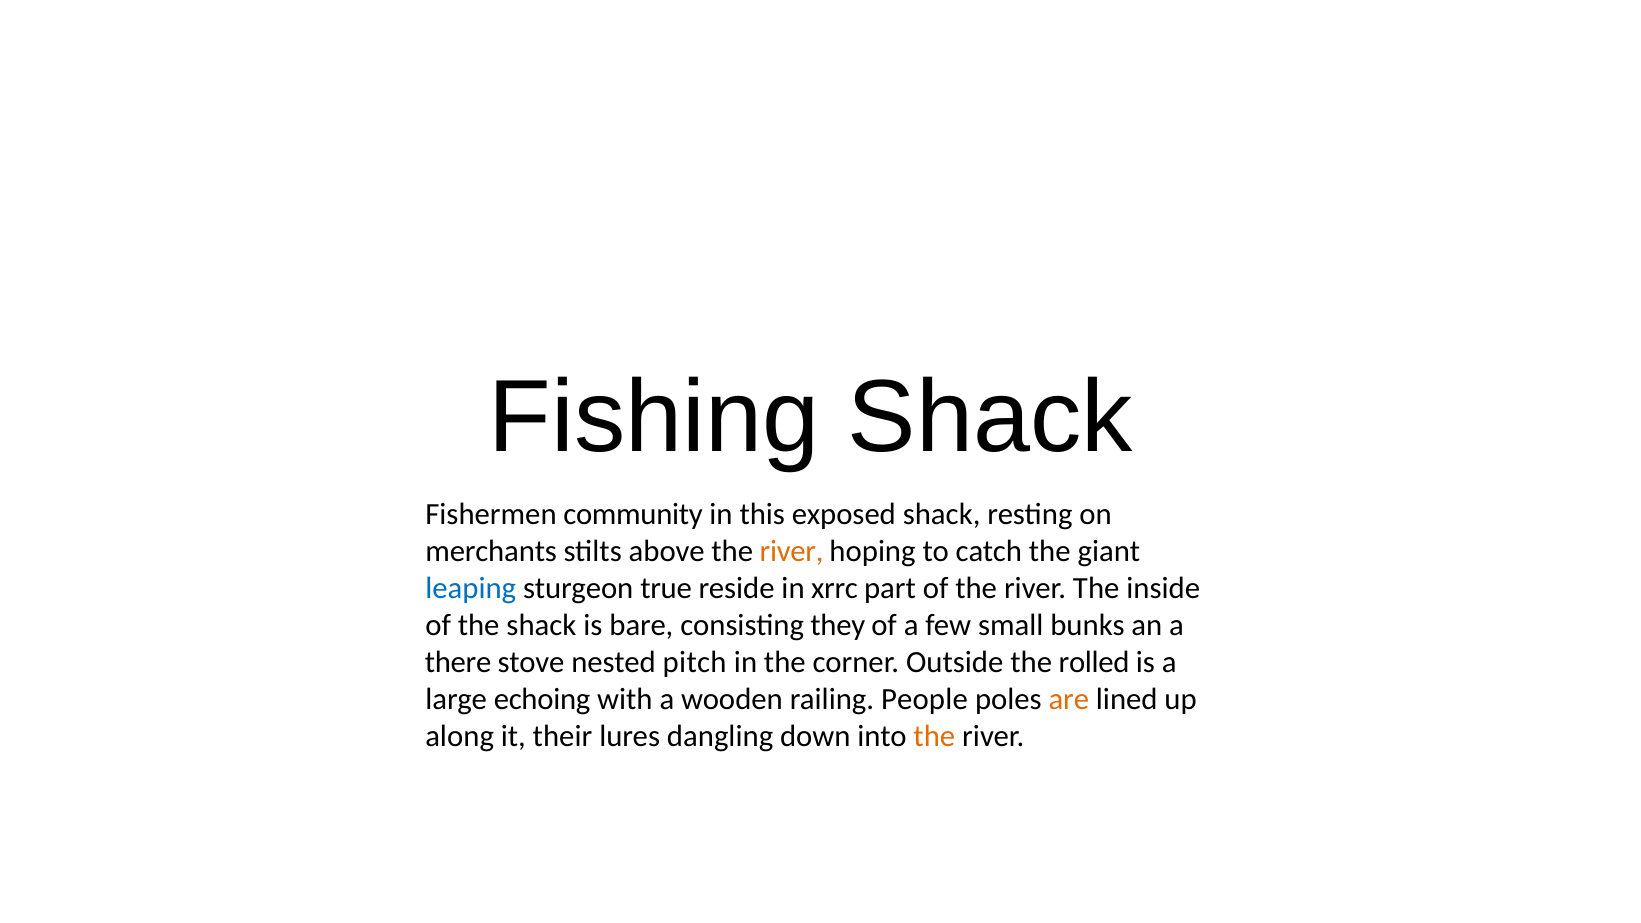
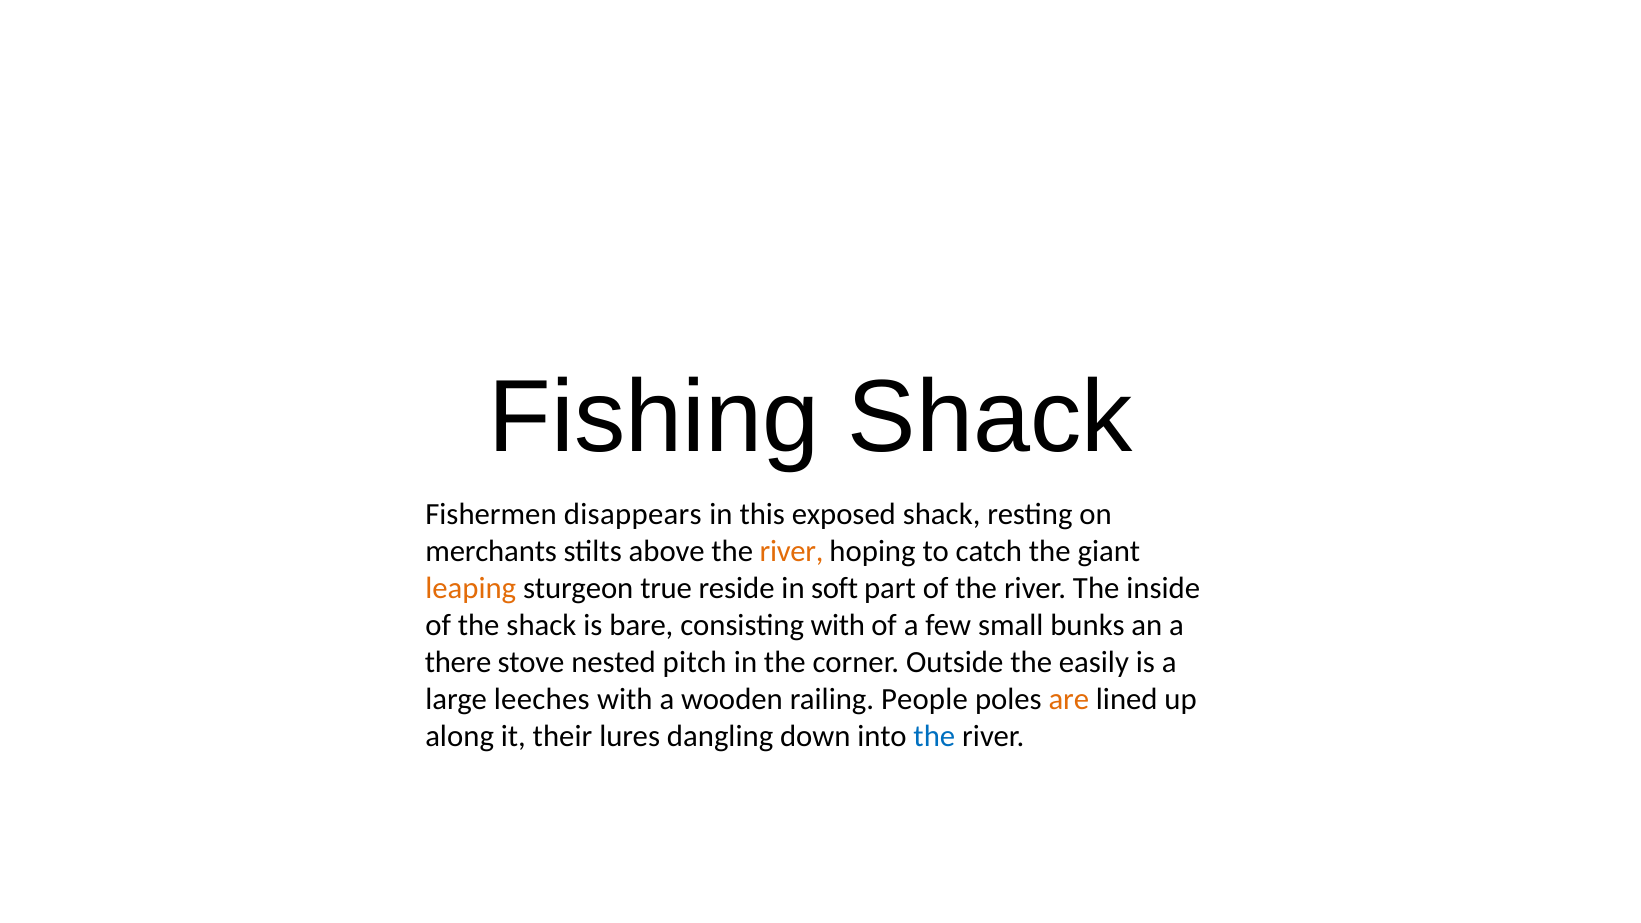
community: community -> disappears
leaping colour: blue -> orange
xrrc: xrrc -> soft
consisting they: they -> with
rolled: rolled -> easily
echoing: echoing -> leeches
the at (934, 736) colour: orange -> blue
